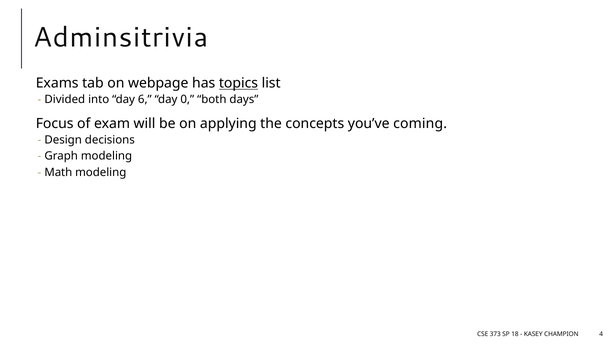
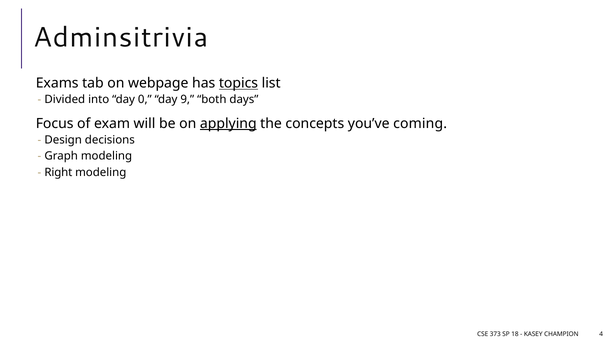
6: 6 -> 0
0: 0 -> 9
applying underline: none -> present
Math: Math -> Right
